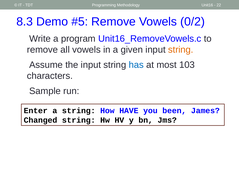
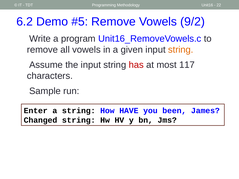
8.3: 8.3 -> 6.2
0/2: 0/2 -> 9/2
has colour: blue -> red
103: 103 -> 117
